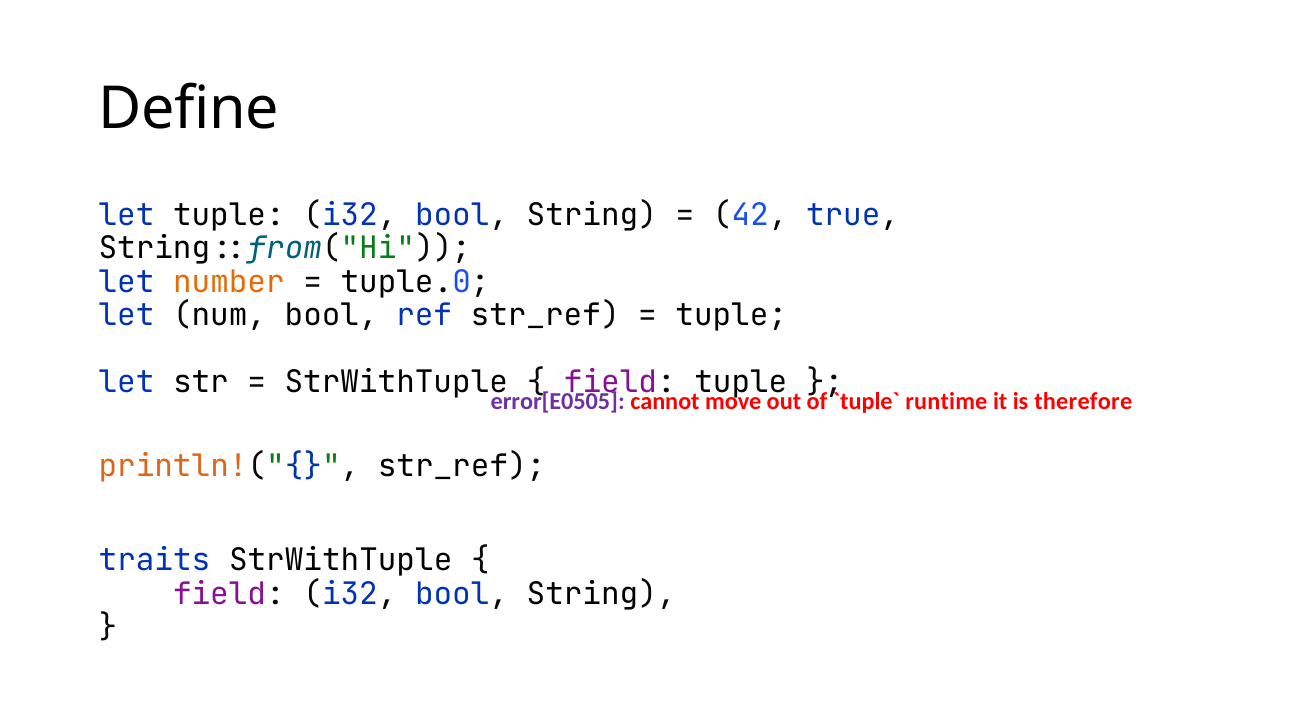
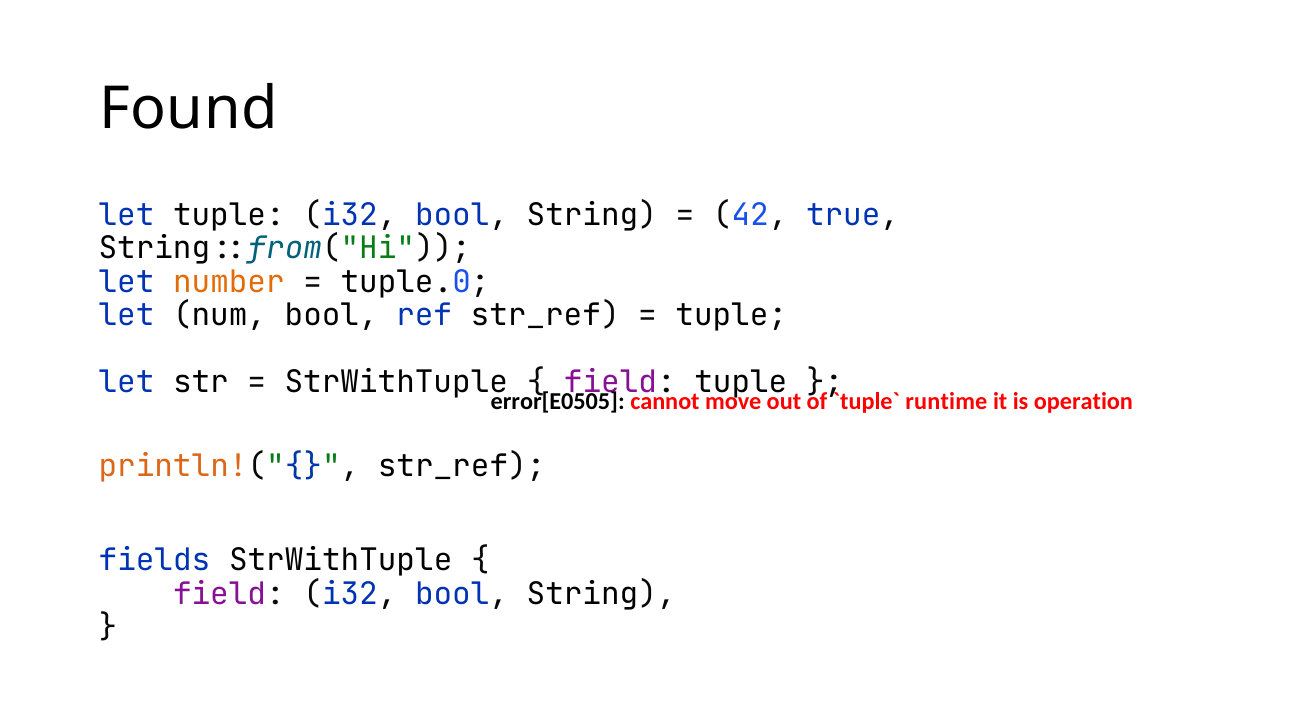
Define: Define -> Found
error[E0505 colour: purple -> black
therefore: therefore -> operation
traits: traits -> fields
